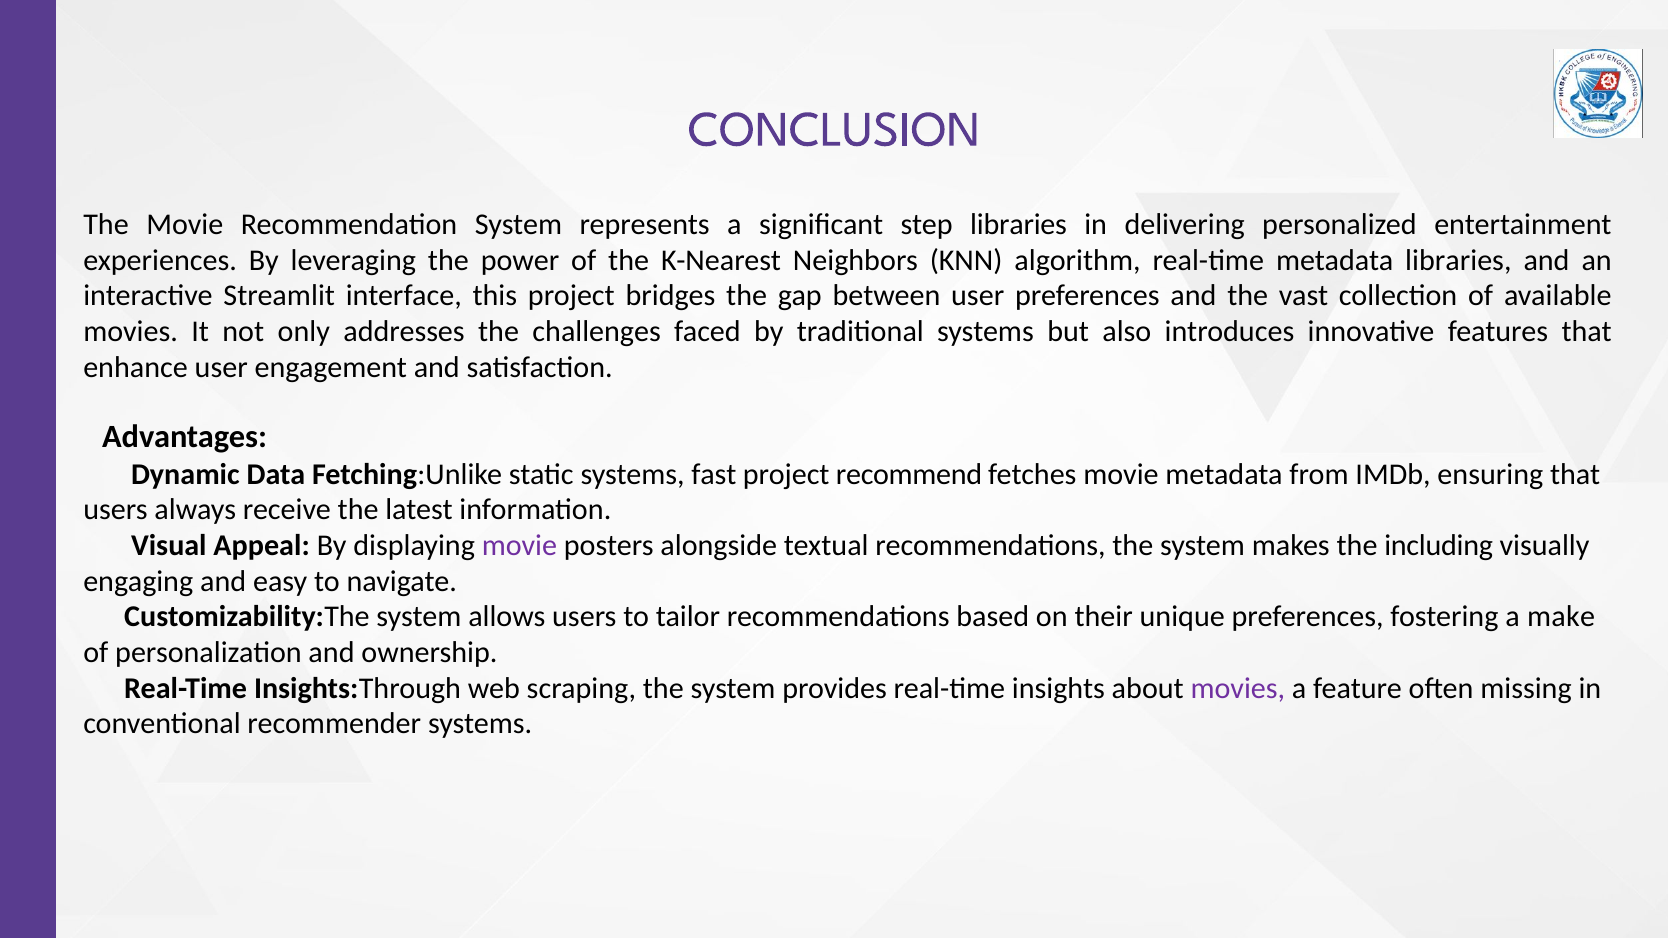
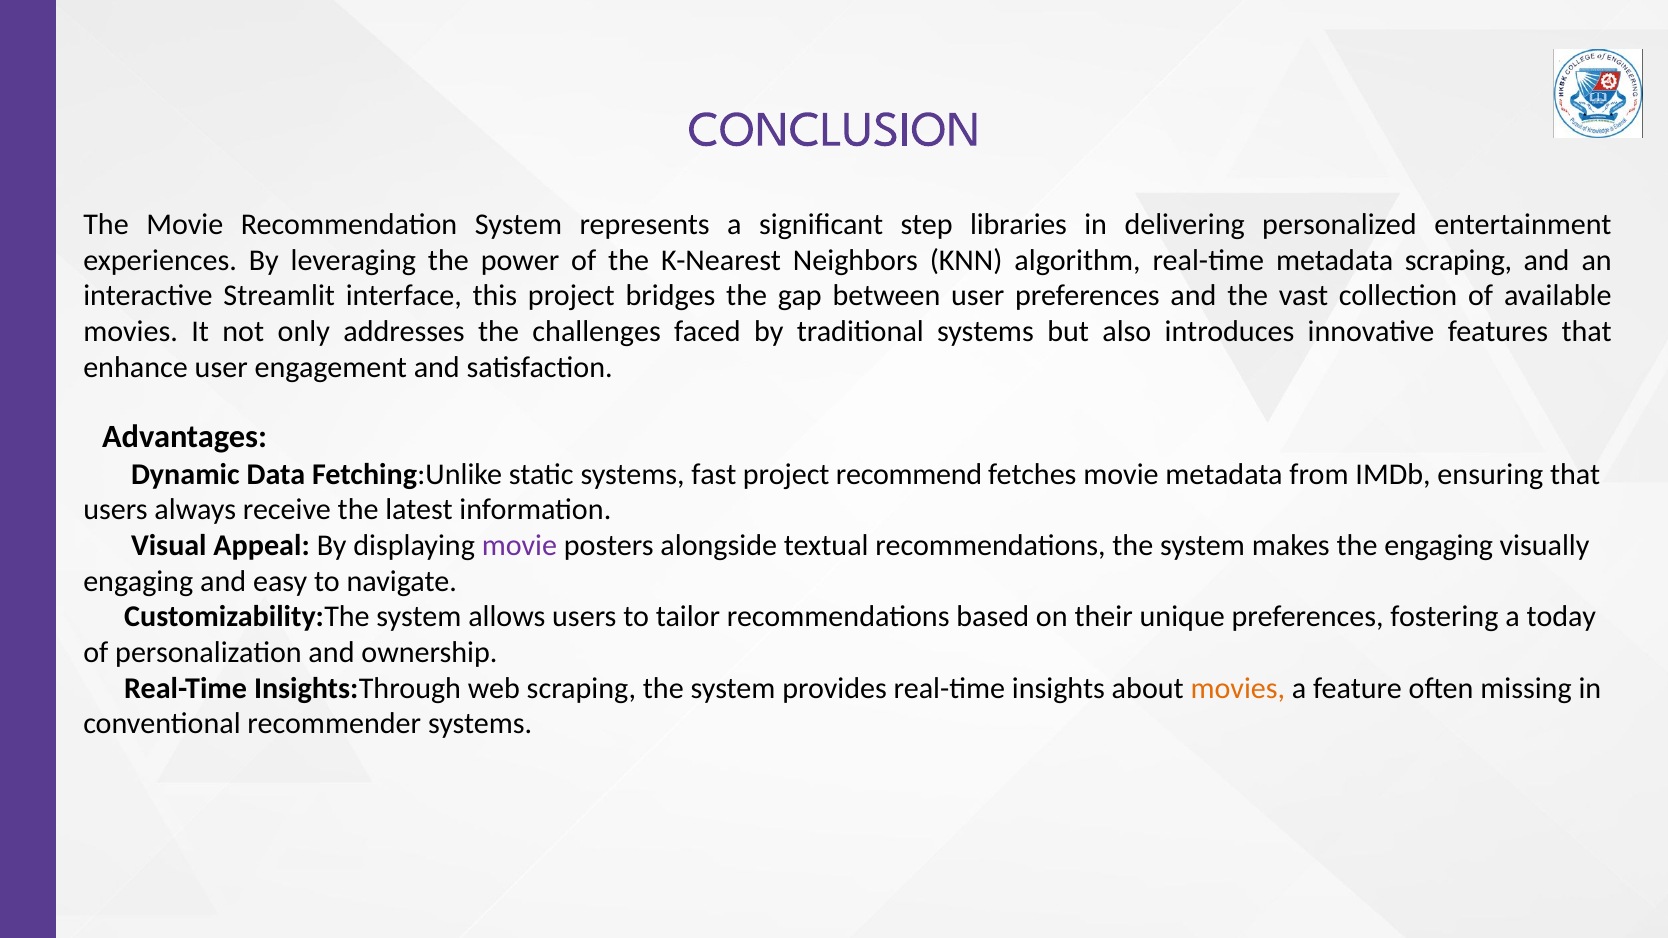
metadata libraries: libraries -> scraping
the including: including -> engaging
make: make -> today
movies at (1238, 688) colour: purple -> orange
